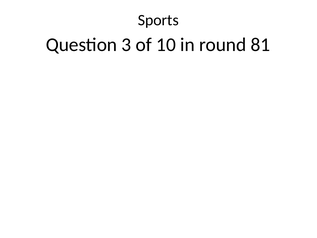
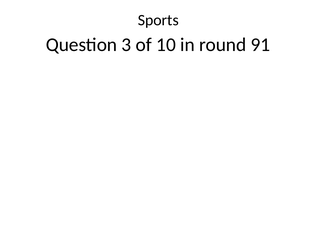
81: 81 -> 91
